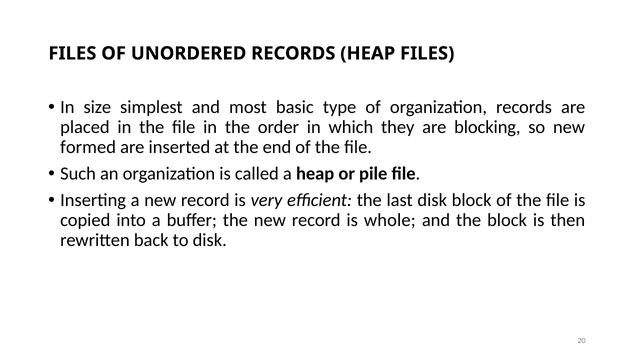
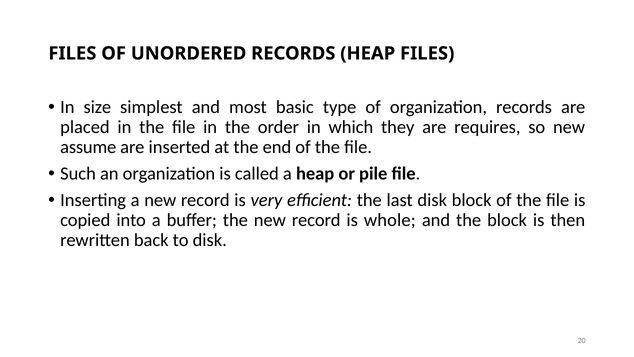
blocking: blocking -> requires
formed: formed -> assume
